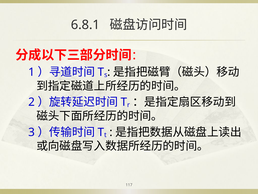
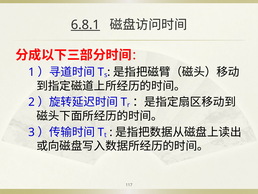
6.8.1 underline: none -> present
